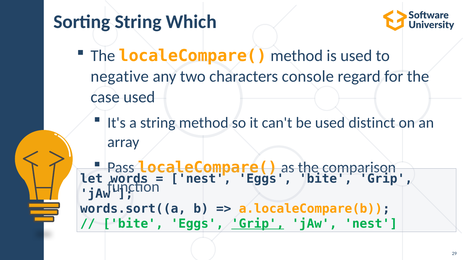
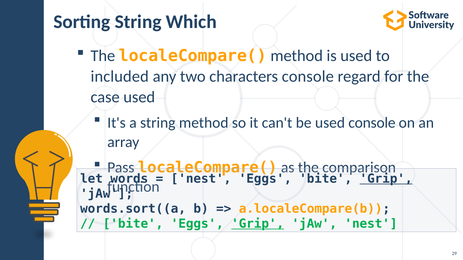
negative: negative -> included
used distinct: distinct -> console
Grip at (386, 179) underline: none -> present
